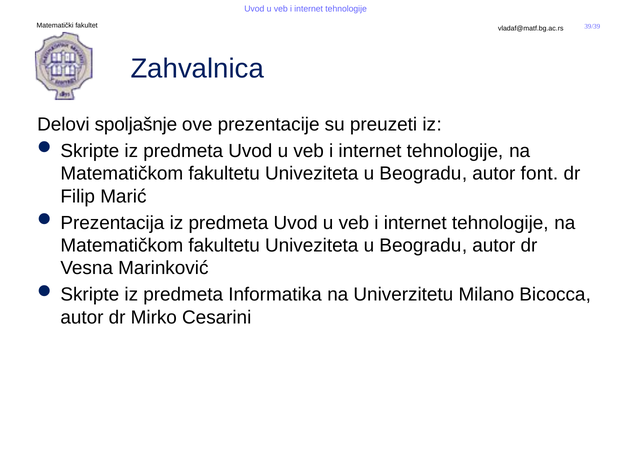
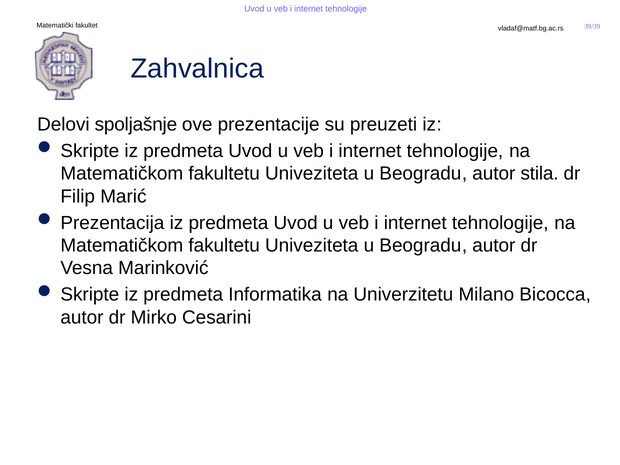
font: font -> stila
